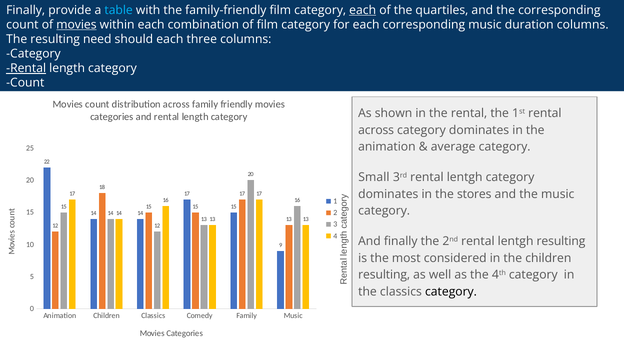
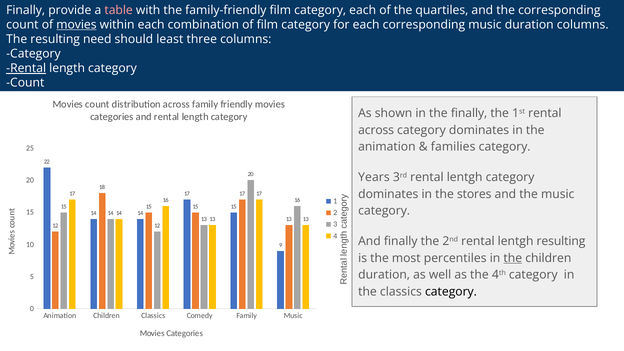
table colour: light blue -> pink
each at (363, 10) underline: present -> none
should each: each -> least
the rental: rental -> finally
average: average -> families
Small: Small -> Years
considered: considered -> percentiles
the at (513, 258) underline: none -> present
resulting at (384, 275): resulting -> duration
